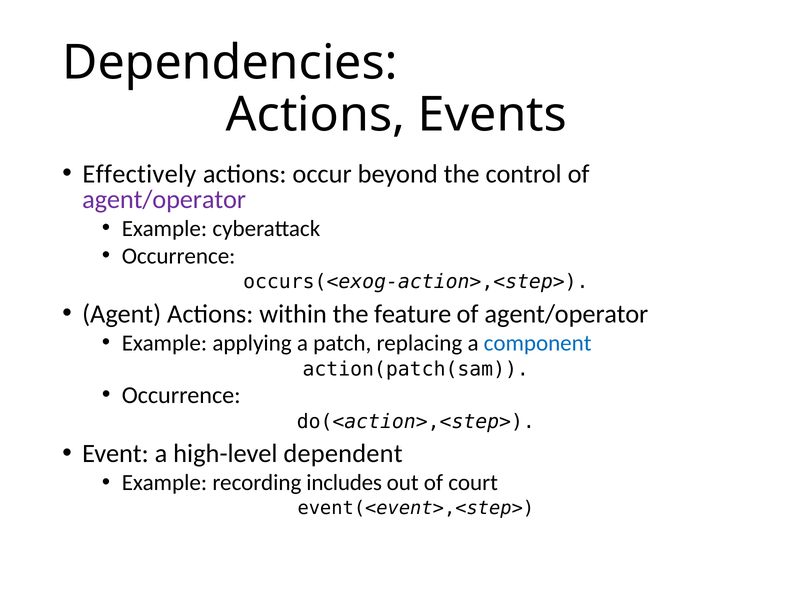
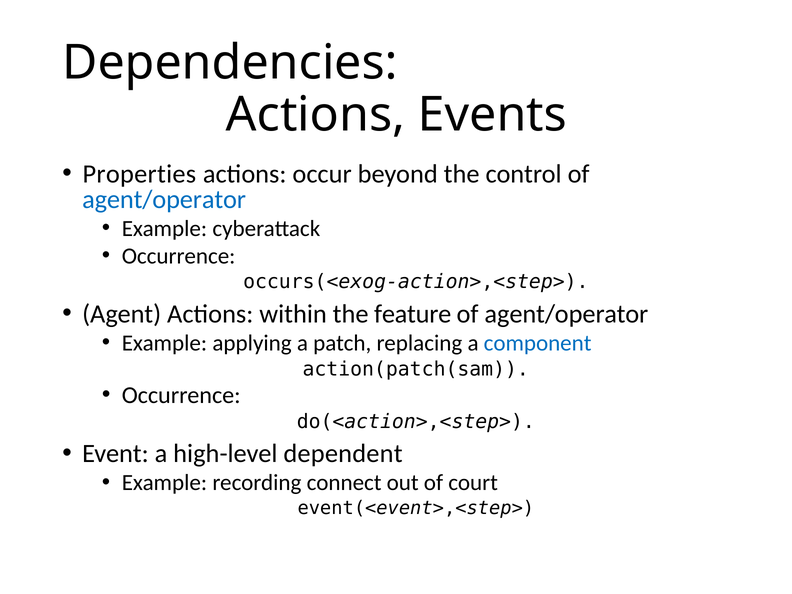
Effectively: Effectively -> Properties
agent/operator at (164, 200) colour: purple -> blue
includes: includes -> connect
